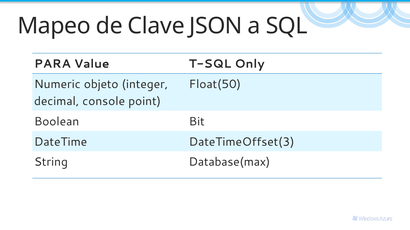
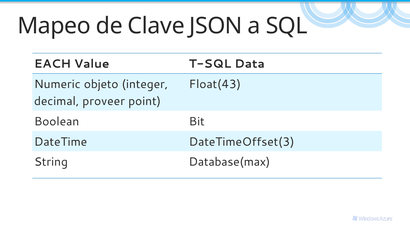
PARA: PARA -> EACH
Only: Only -> Data
Float(50: Float(50 -> Float(43
console: console -> proveer
